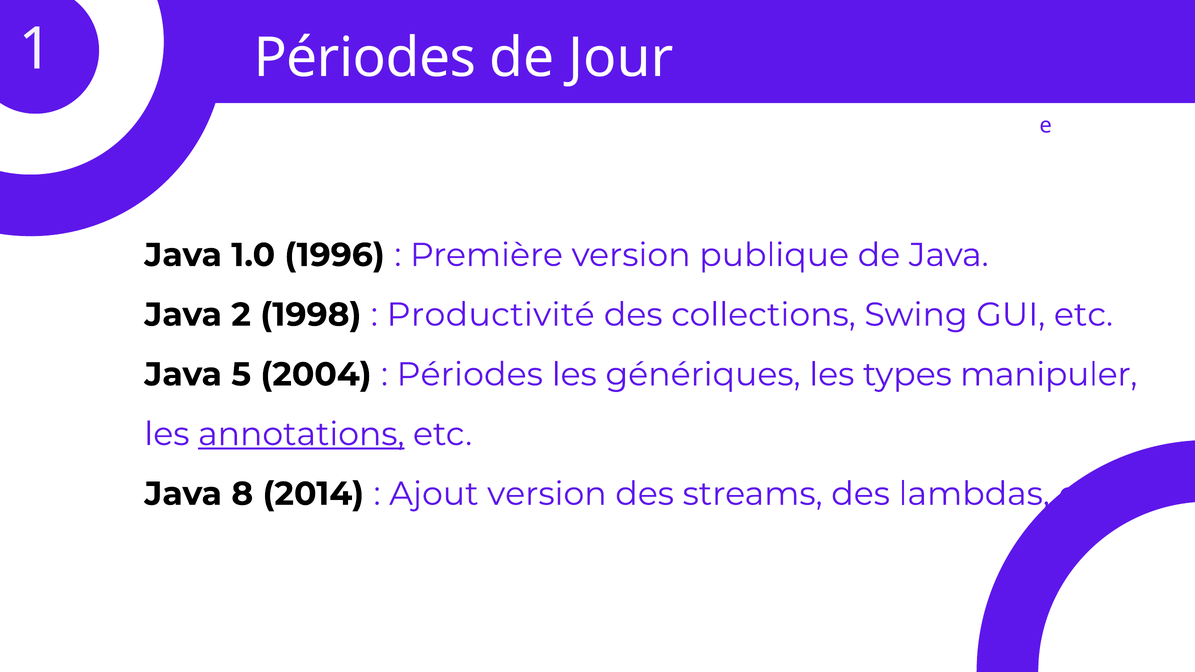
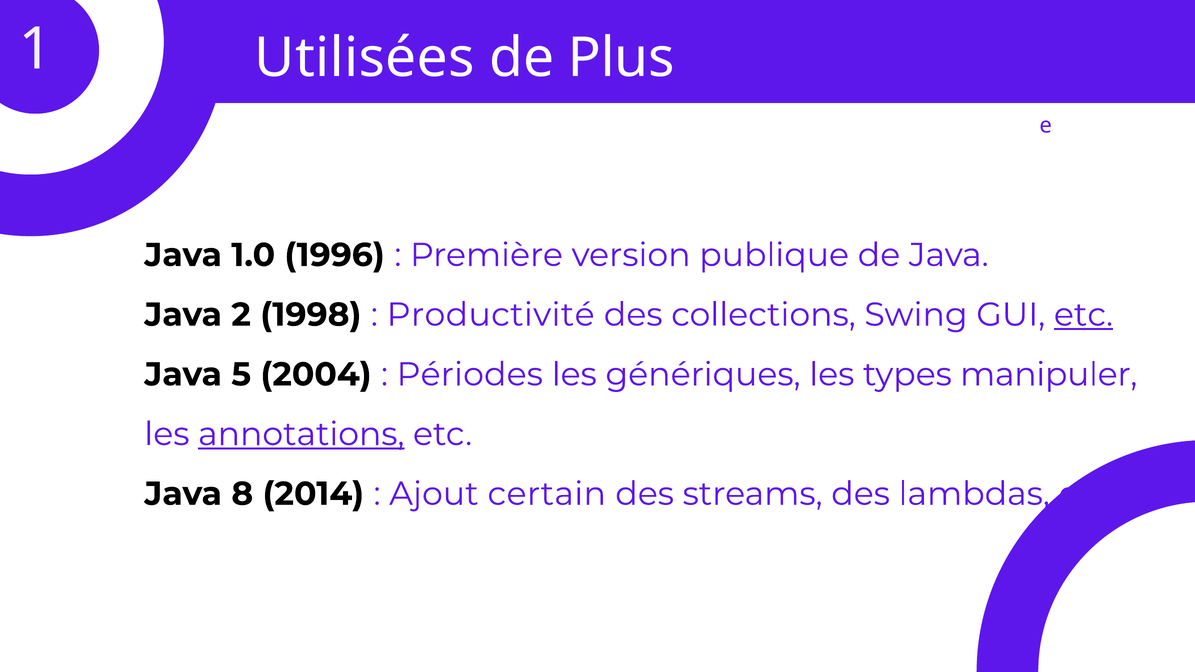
Périodes at (365, 58): Périodes -> Utilisées
Jour: Jour -> Plus
etc at (1083, 315) underline: none -> present
Ajout version: version -> certain
